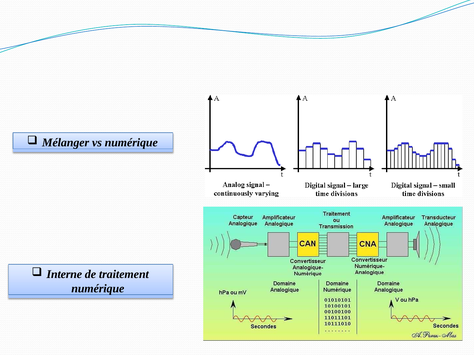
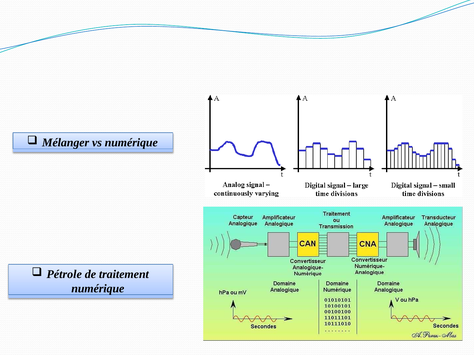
Interne: Interne -> Pétrole
